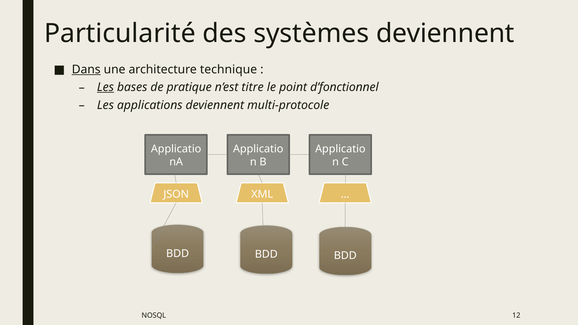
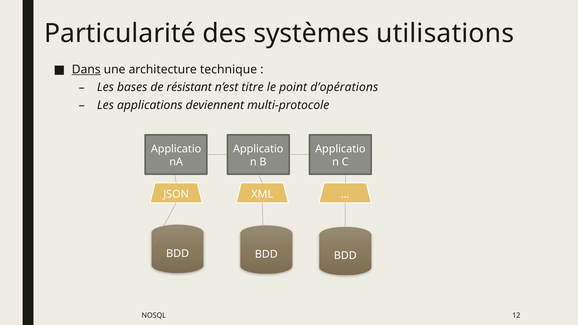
systèmes deviennent: deviennent -> utilisations
Les at (105, 87) underline: present -> none
pratique: pratique -> résistant
d’fonctionnel: d’fonctionnel -> d’opérations
